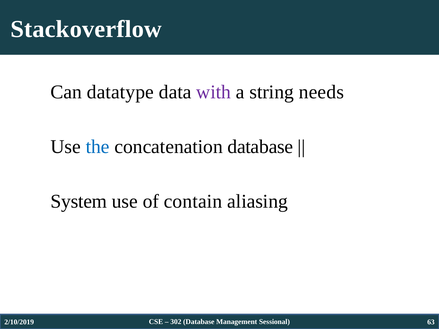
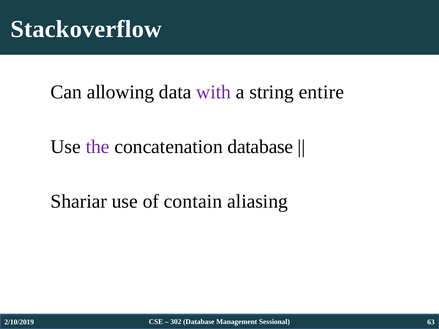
datatype: datatype -> allowing
needs: needs -> entire
the colour: blue -> purple
System: System -> Shariar
